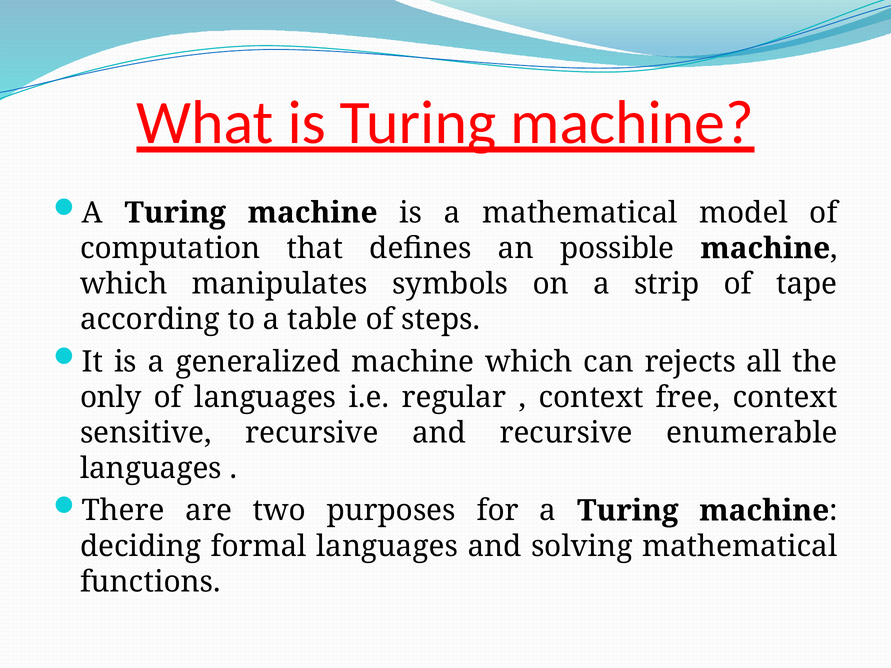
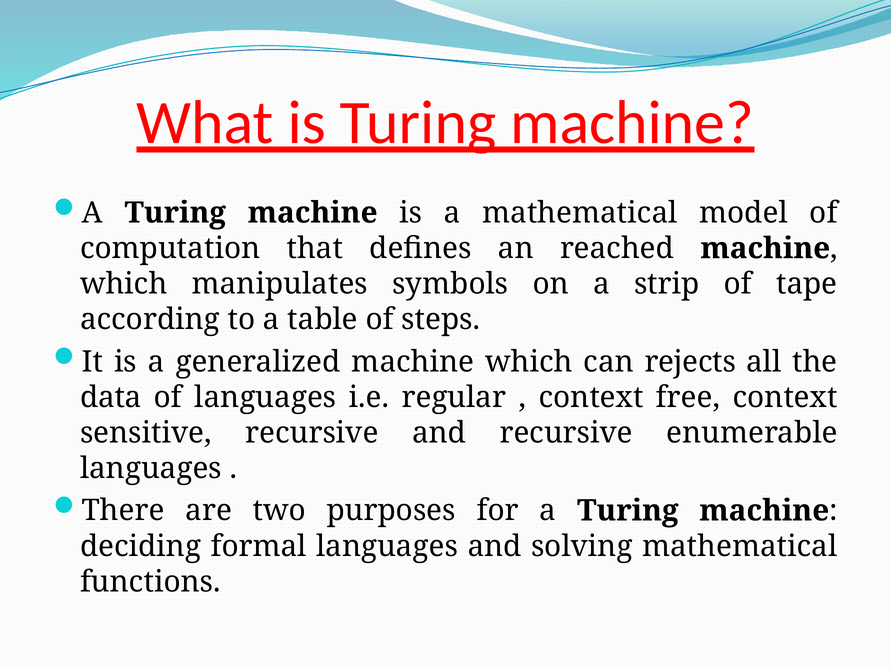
possible: possible -> reached
only: only -> data
